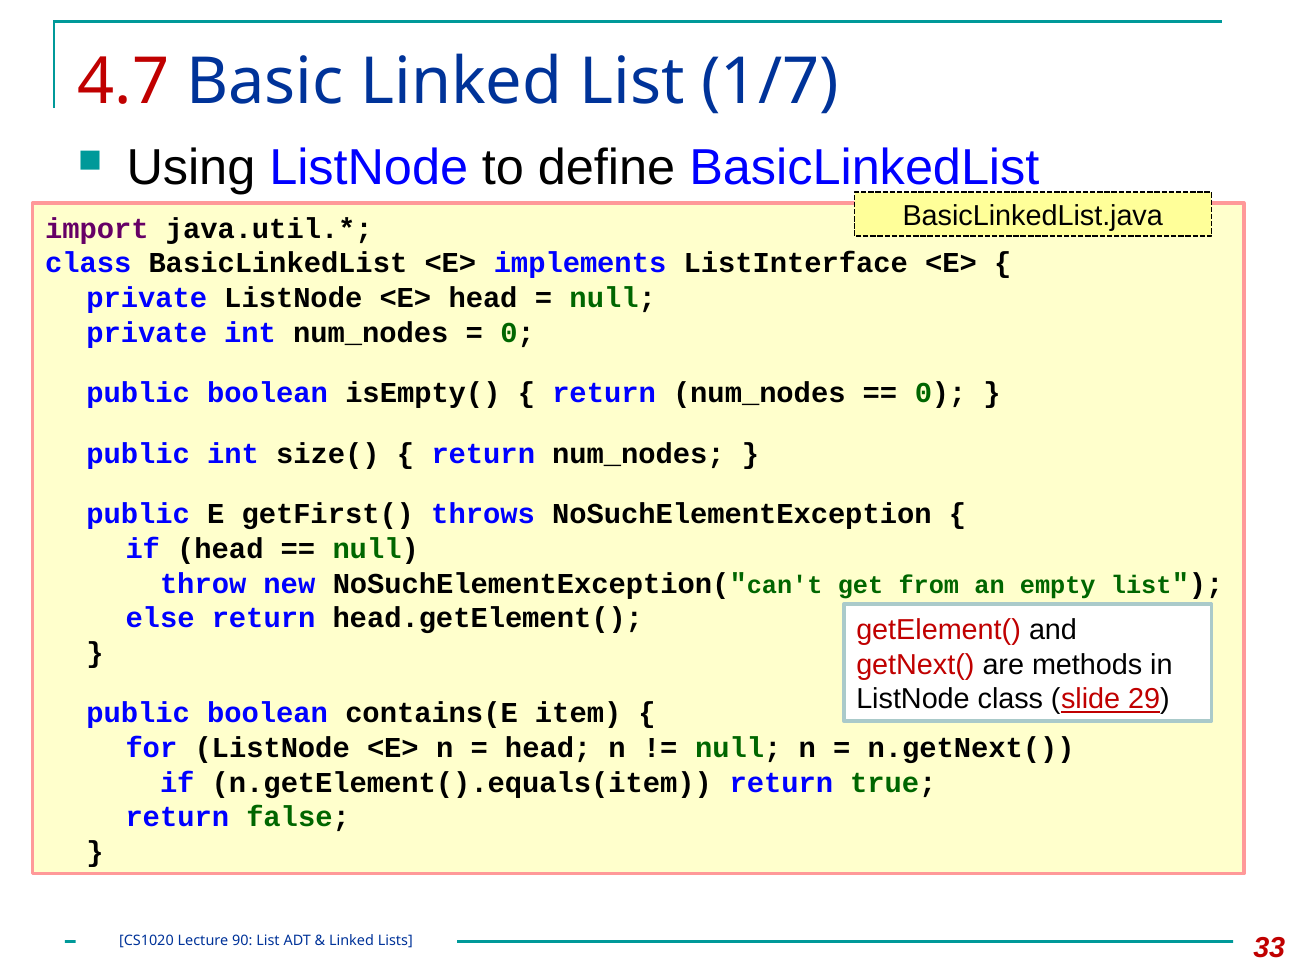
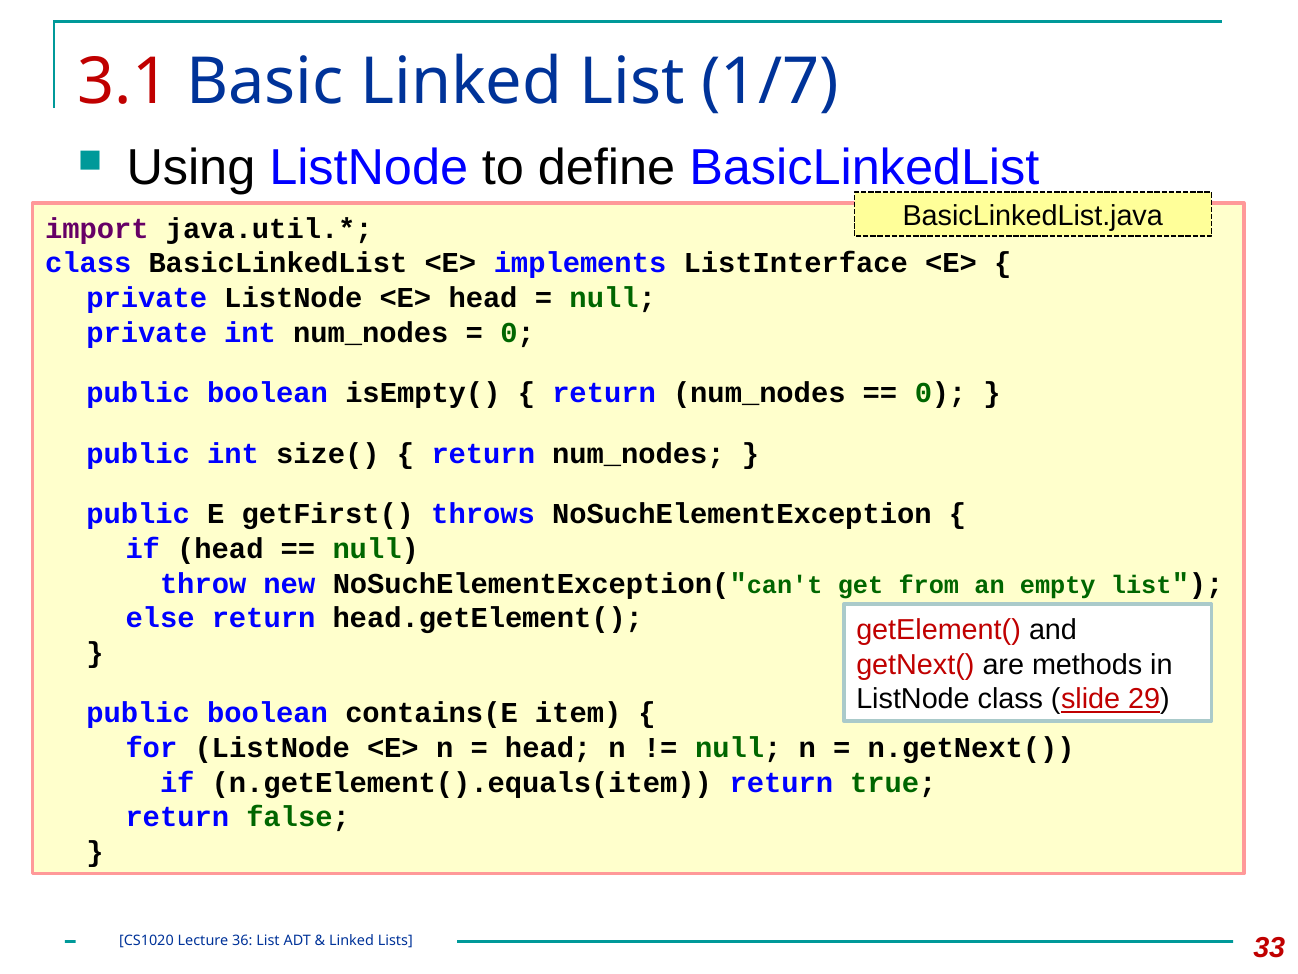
4.7: 4.7 -> 3.1
90: 90 -> 36
